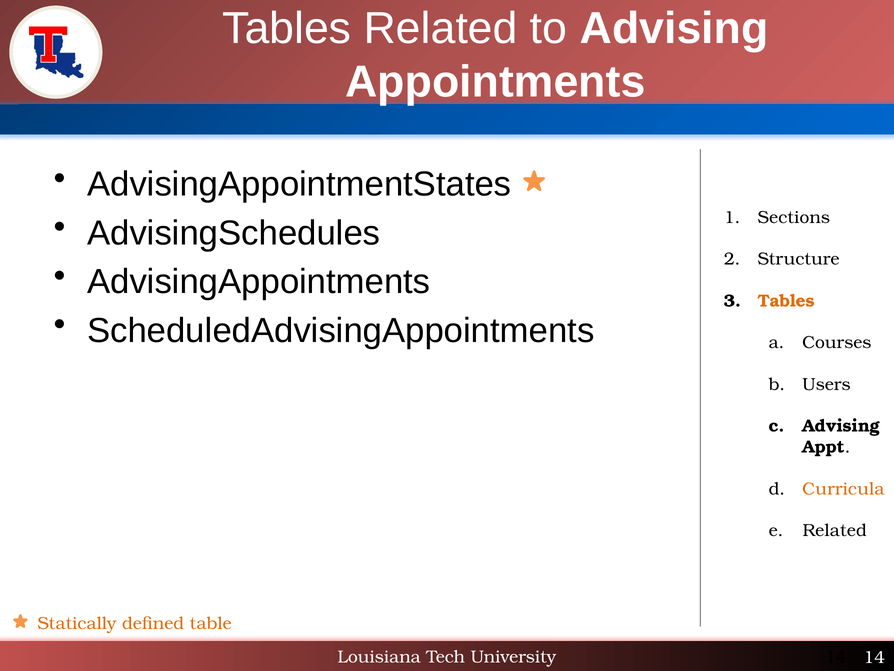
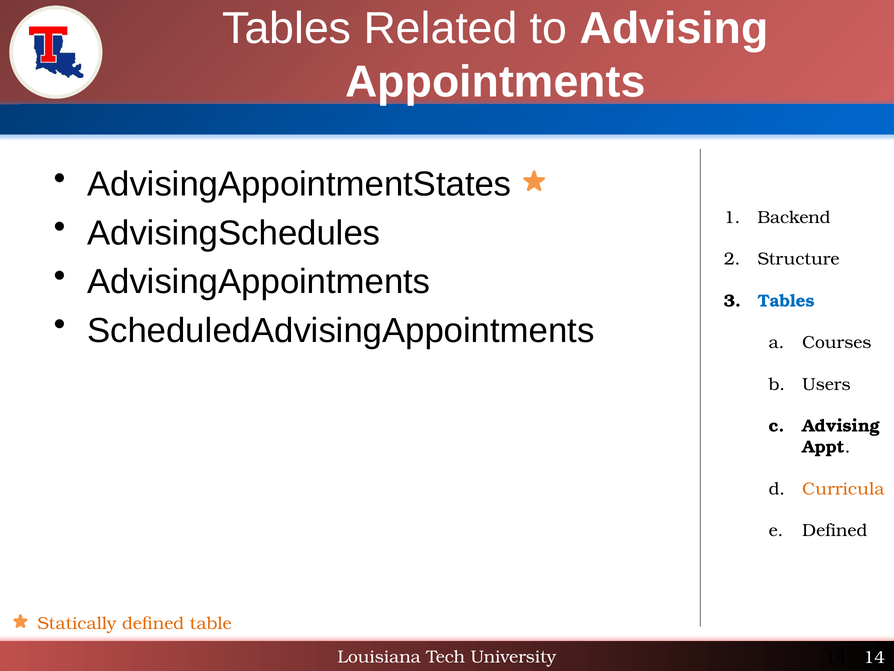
Sections: Sections -> Backend
Tables at (786, 301) colour: orange -> blue
Related at (835, 530): Related -> Defined
